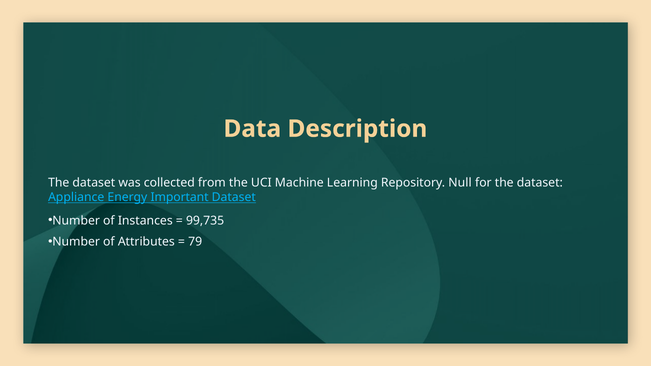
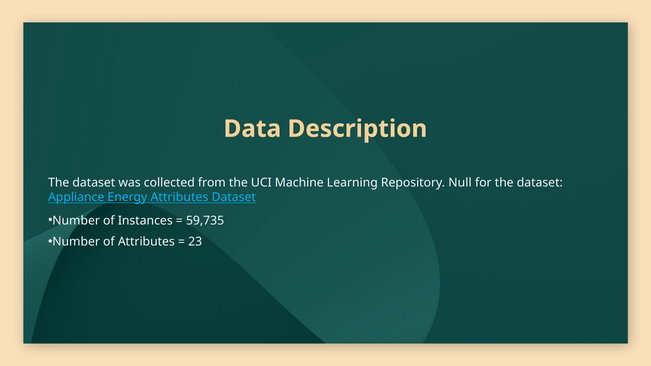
Energy Important: Important -> Attributes
99,735: 99,735 -> 59,735
79: 79 -> 23
